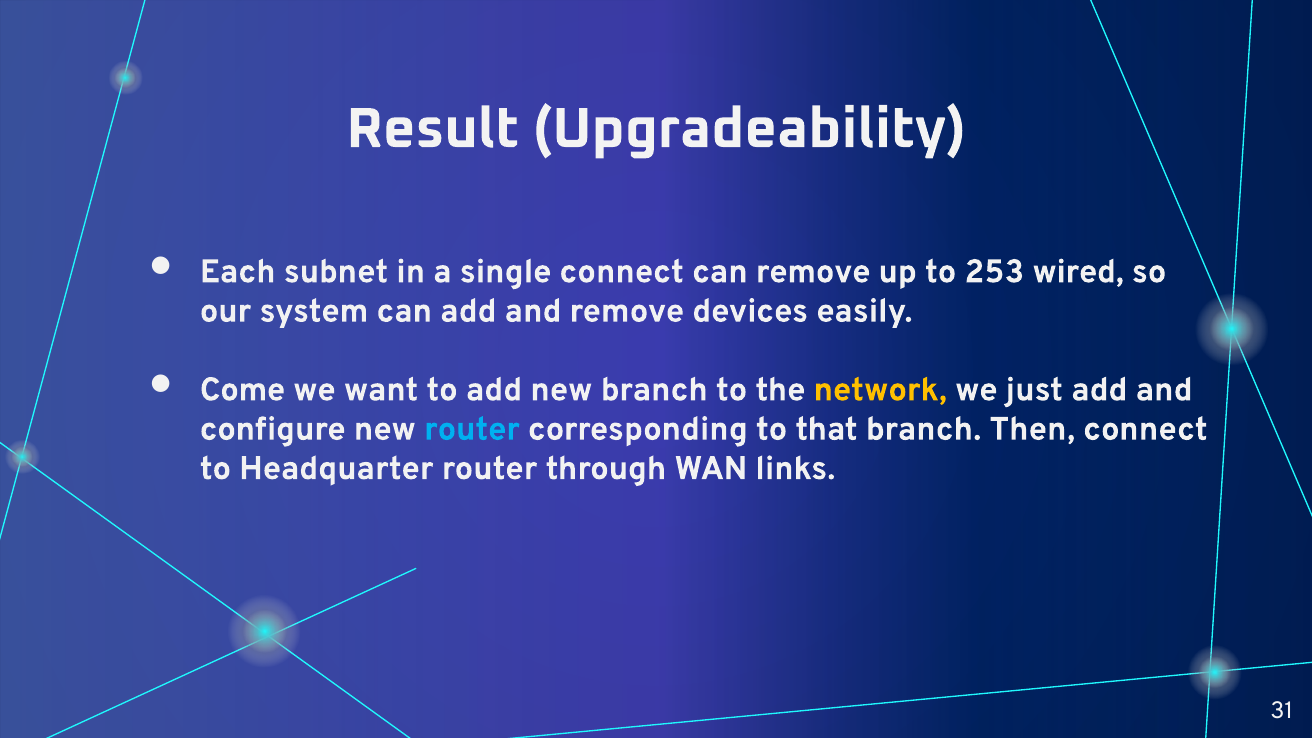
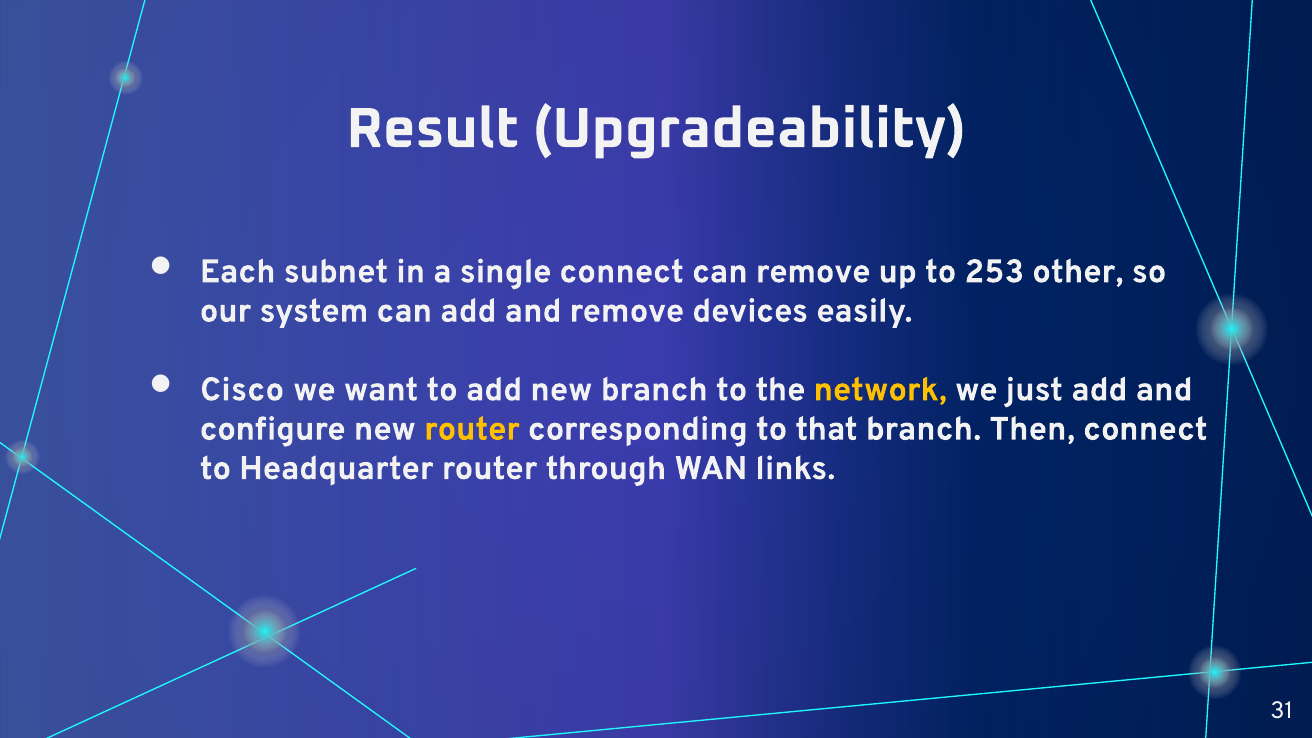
wired: wired -> other
Come: Come -> Cisco
router at (472, 429) colour: light blue -> yellow
